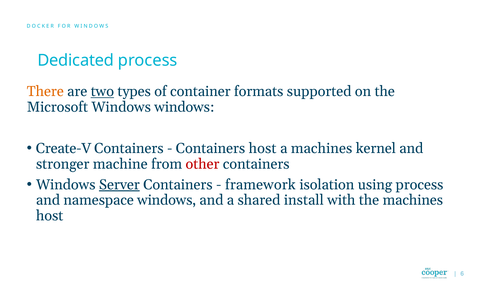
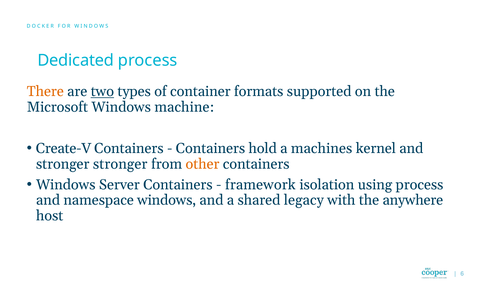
Windows windows: windows -> machine
Containers host: host -> hold
stronger machine: machine -> stronger
other colour: red -> orange
Server underline: present -> none
install: install -> legacy
the machines: machines -> anywhere
